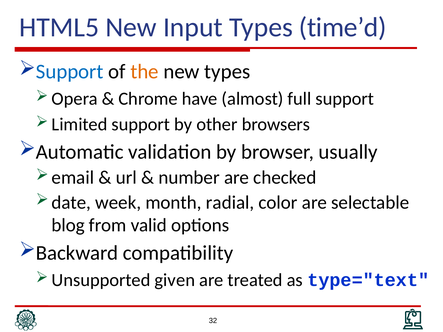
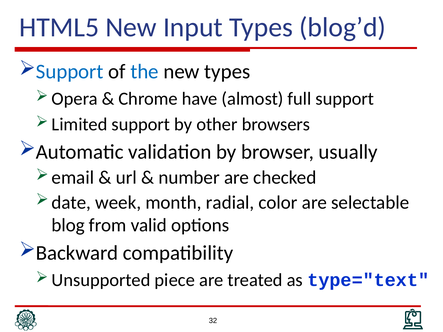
time’d: time’d -> blog’d
the colour: orange -> blue
given: given -> piece
